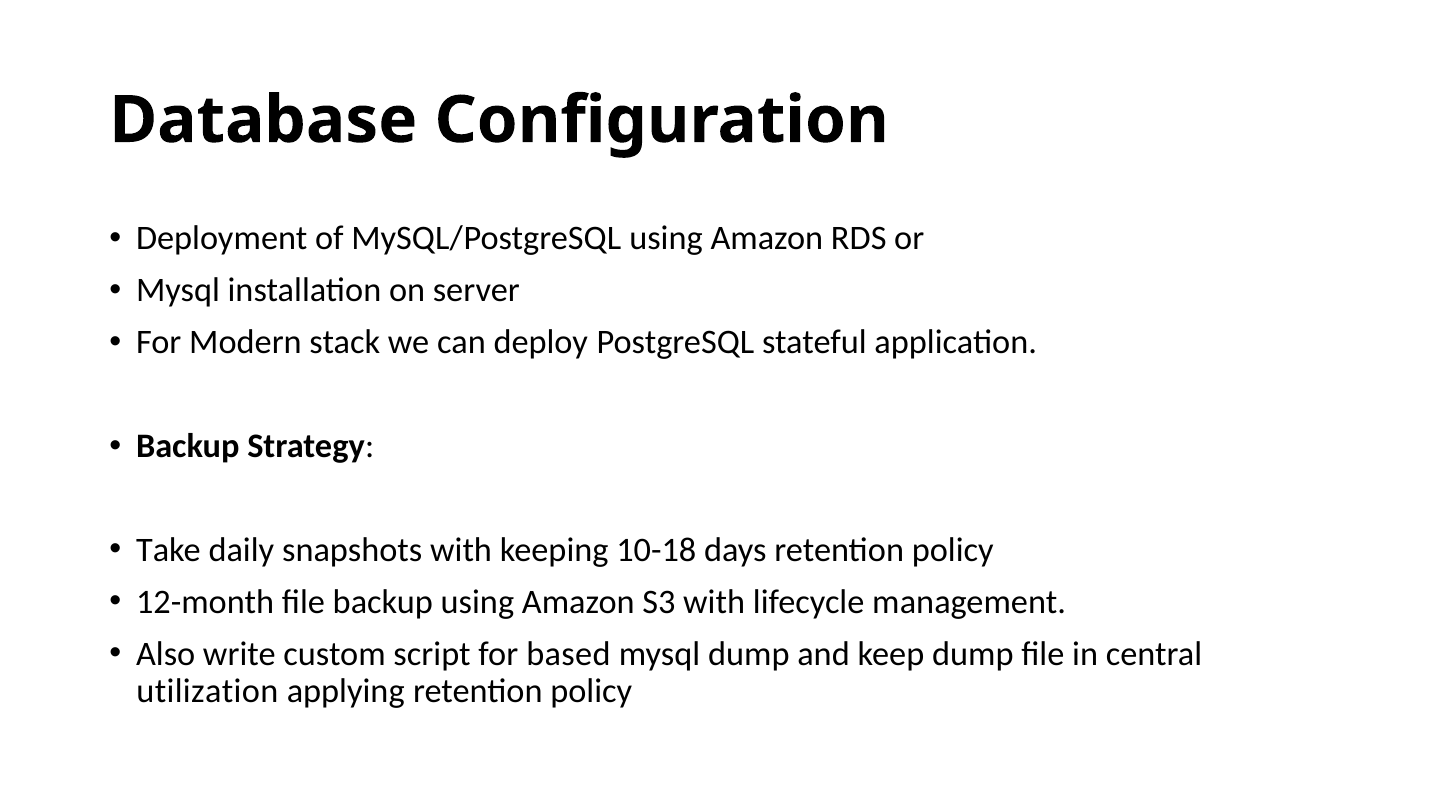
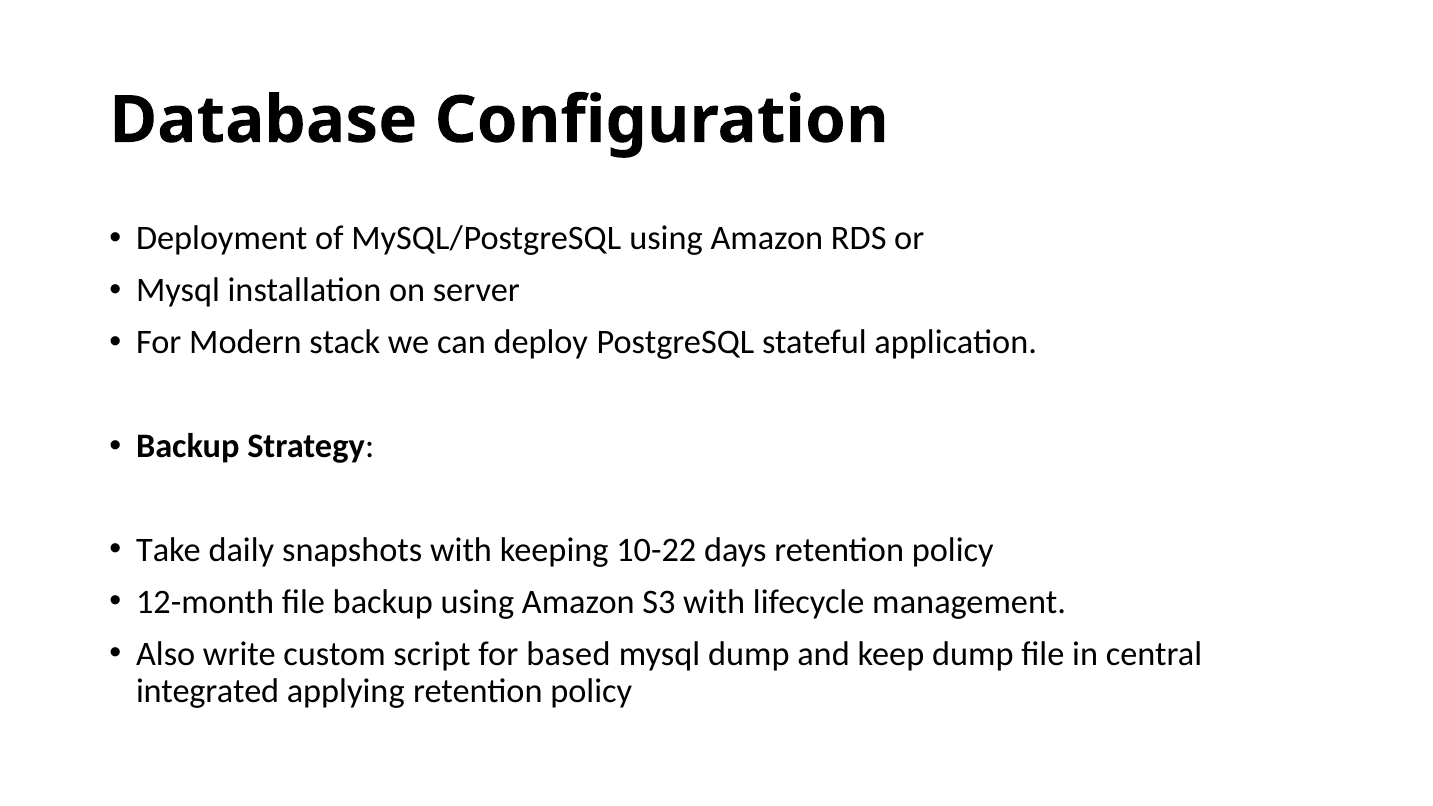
10-18: 10-18 -> 10-22
utilization: utilization -> integrated
